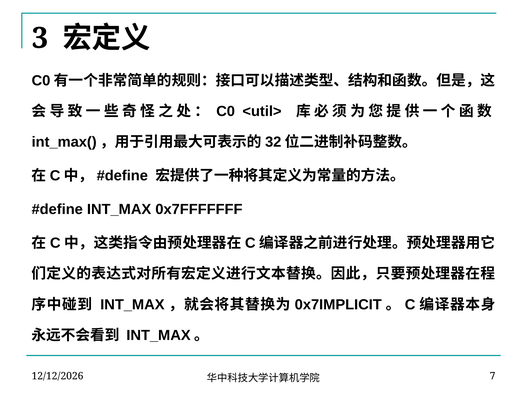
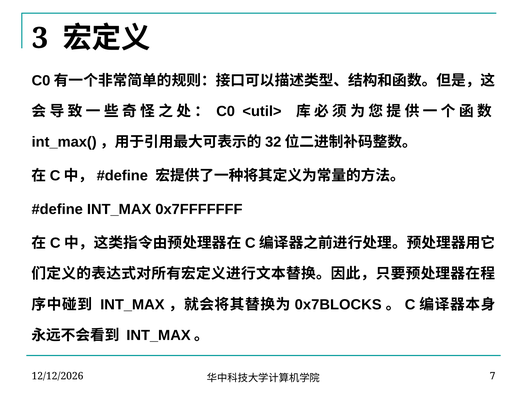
0x7IMPLICIT: 0x7IMPLICIT -> 0x7BLOCKS
